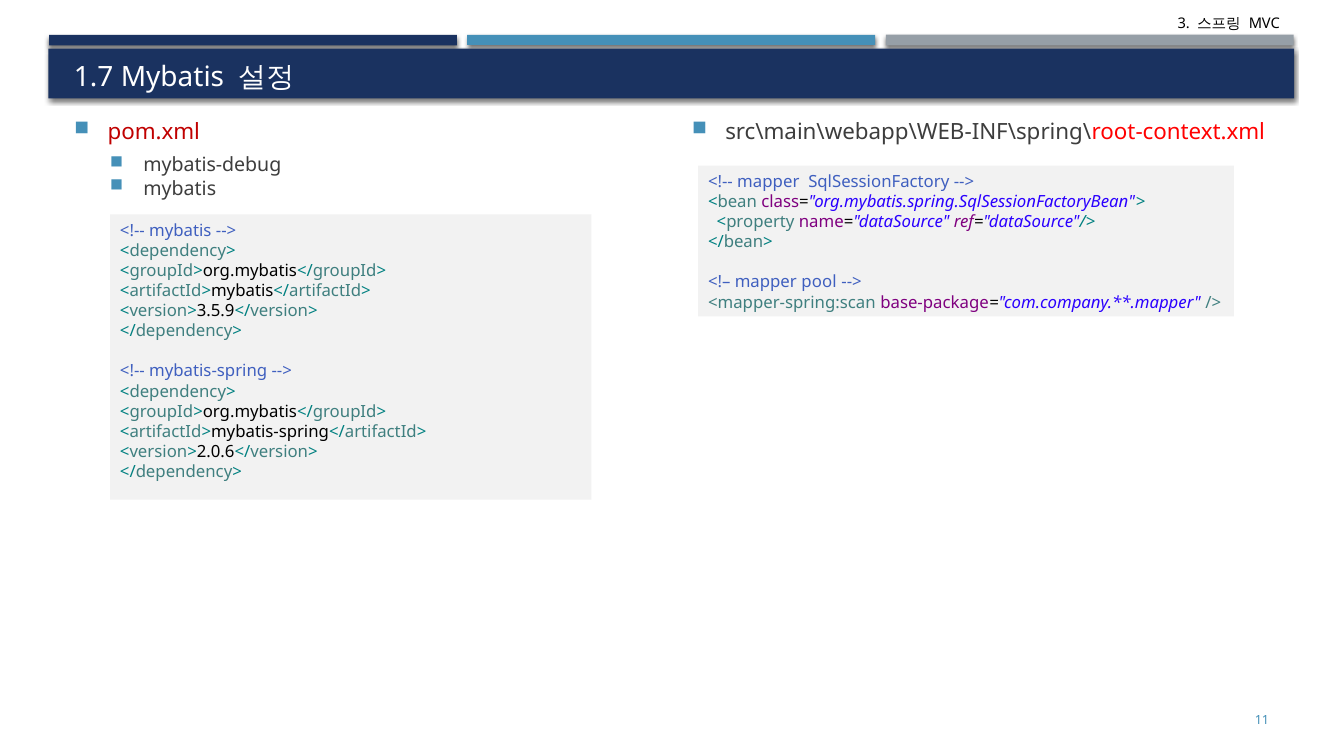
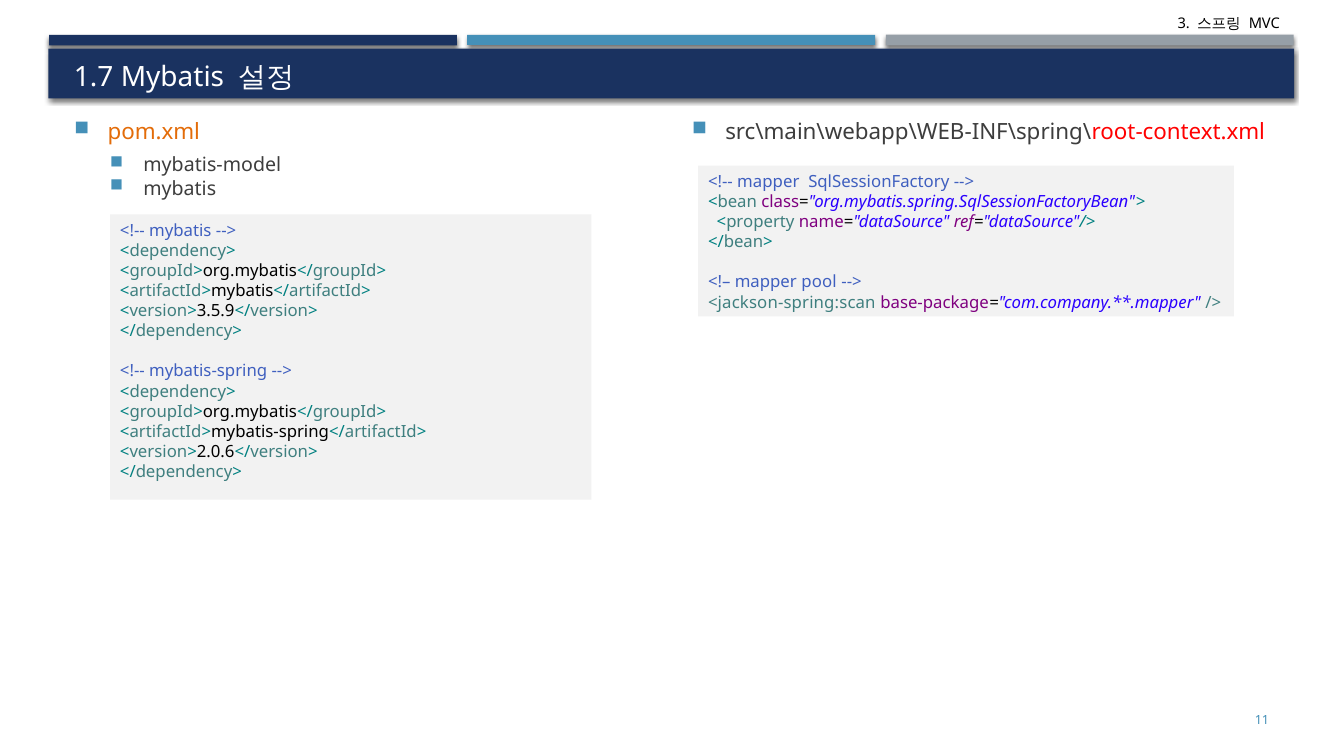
pom.xml colour: red -> orange
mybatis-debug: mybatis-debug -> mybatis-model
<mapper-spring:scan: <mapper-spring:scan -> <jackson-spring:scan
